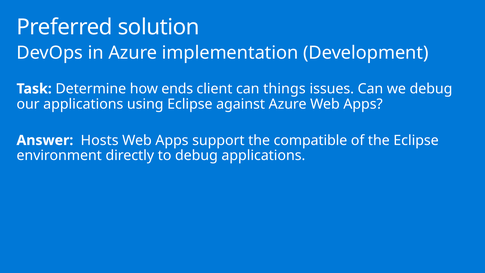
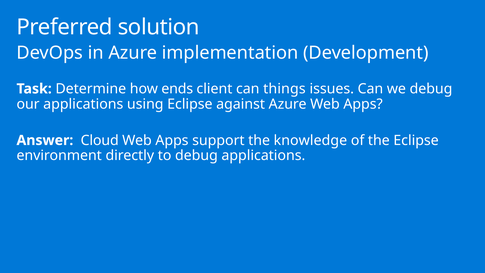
Hosts: Hosts -> Cloud
compatible: compatible -> knowledge
